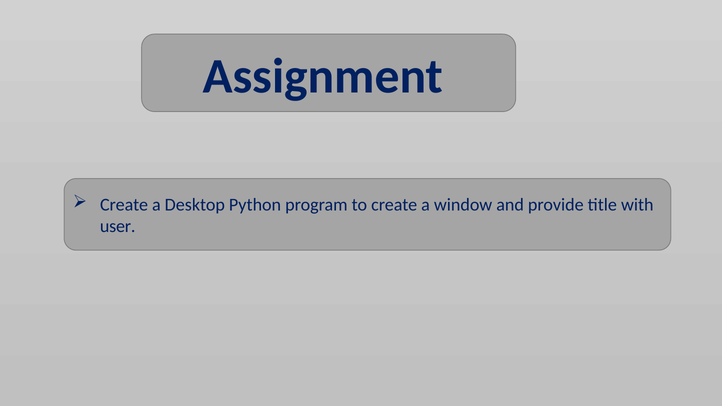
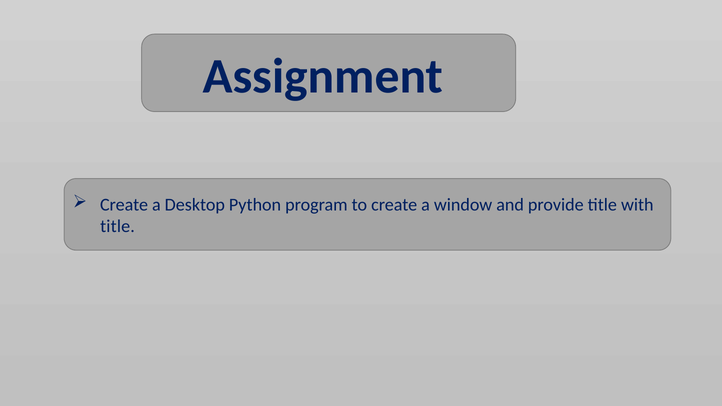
user at (118, 227): user -> title
